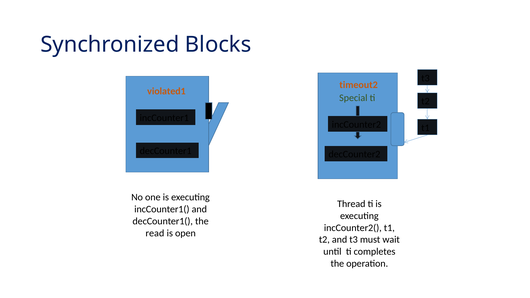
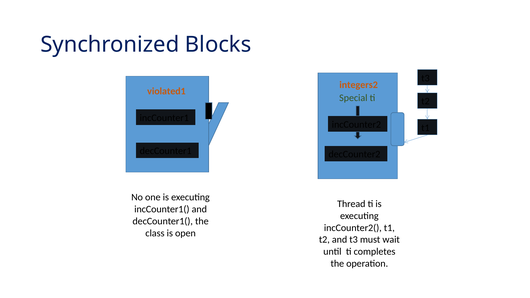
timeout2: timeout2 -> integers2
read: read -> class
